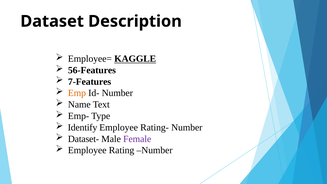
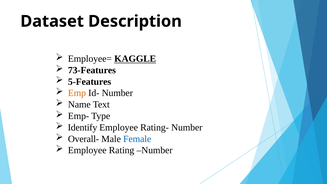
56-Features: 56-Features -> 73-Features
7-Features: 7-Features -> 5-Features
Dataset-: Dataset- -> Overall-
Female colour: purple -> blue
